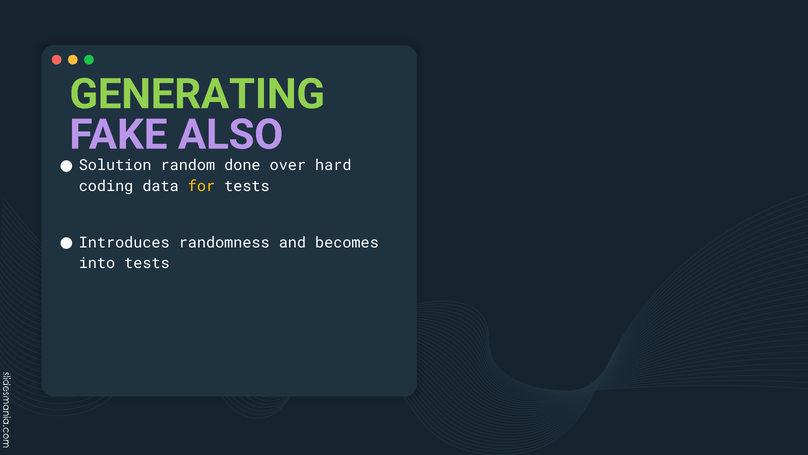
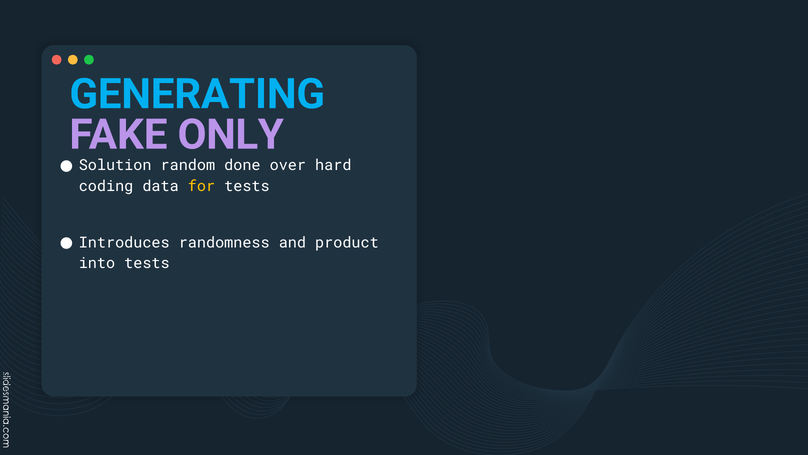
GENERATING colour: light green -> light blue
ALSO: ALSO -> ONLY
becomes: becomes -> product
